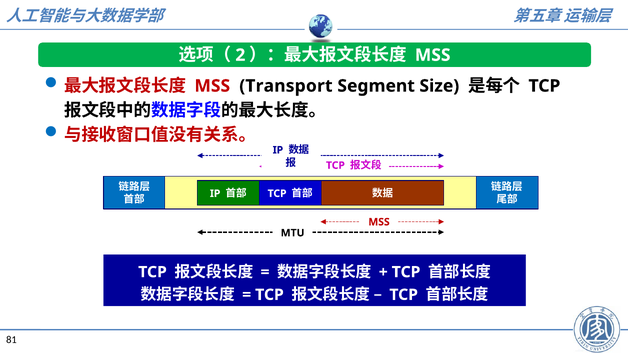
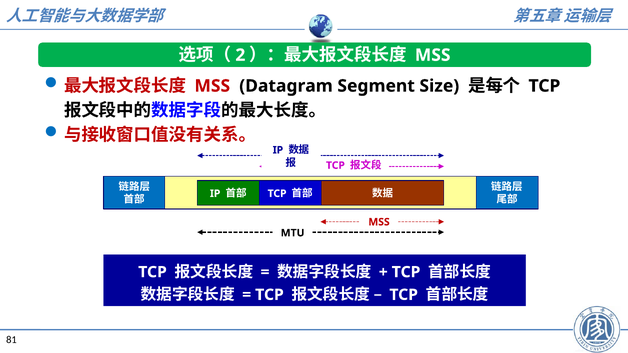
Transport: Transport -> Datagram
